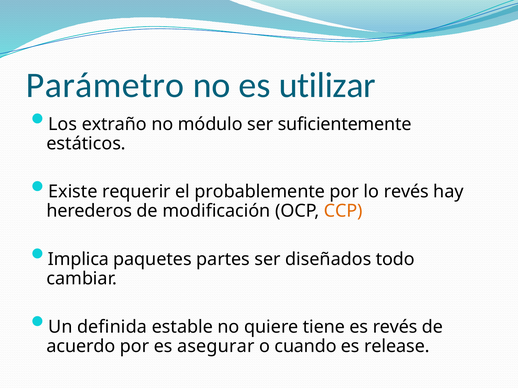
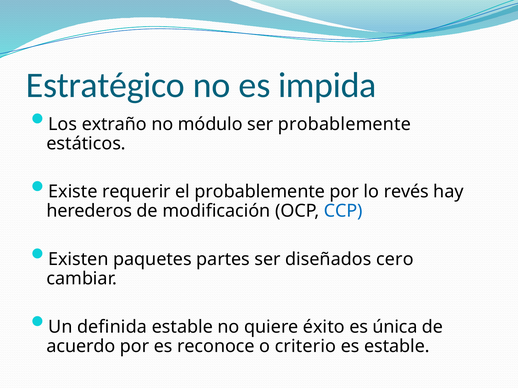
Parámetro: Parámetro -> Estratégico
utilizar: utilizar -> impida
ser suficientemente: suficientemente -> probablemente
CCP colour: orange -> blue
Implica: Implica -> Existen
todo: todo -> cero
tiene: tiene -> éxito
es revés: revés -> única
asegurar: asegurar -> reconoce
cuando: cuando -> criterio
es release: release -> estable
